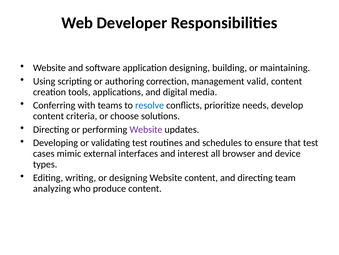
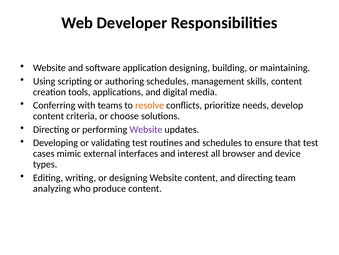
authoring correction: correction -> schedules
valid: valid -> skills
resolve colour: blue -> orange
